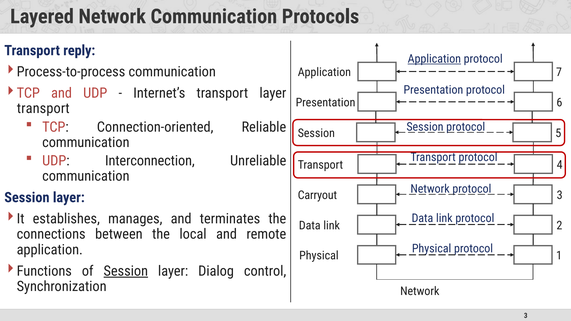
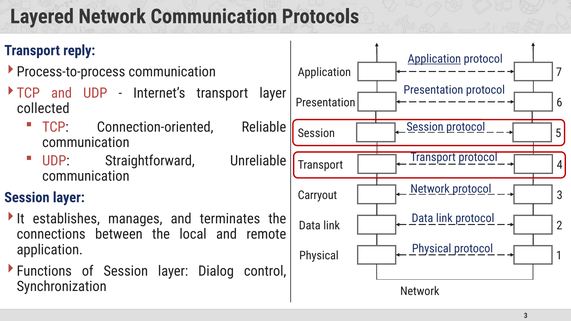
transport at (43, 109): transport -> collected
Interconnection: Interconnection -> Straightforward
Session at (126, 271) underline: present -> none
